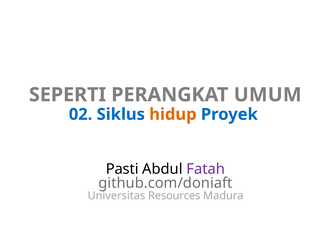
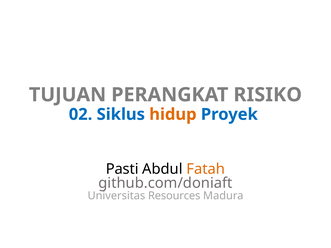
SEPERTI: SEPERTI -> TUJUAN
UMUM: UMUM -> RISIKO
Fatah colour: purple -> orange
